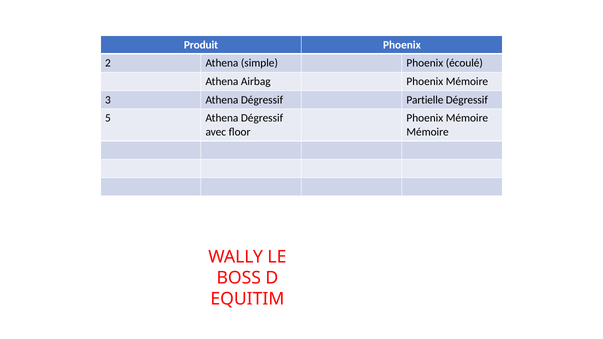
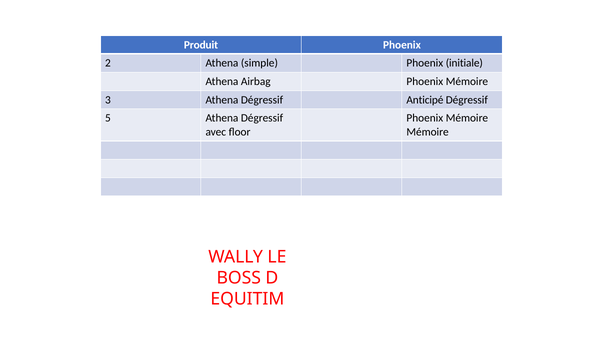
écoulé: écoulé -> initiale
Partielle: Partielle -> Anticipé
